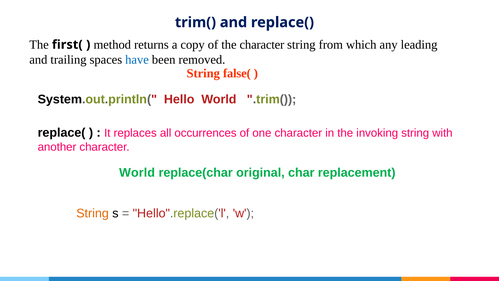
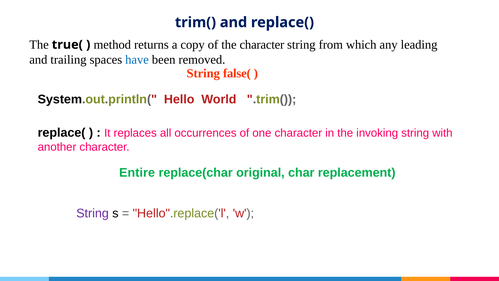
first(: first( -> true(
World at (137, 172): World -> Entire
String at (93, 213) colour: orange -> purple
